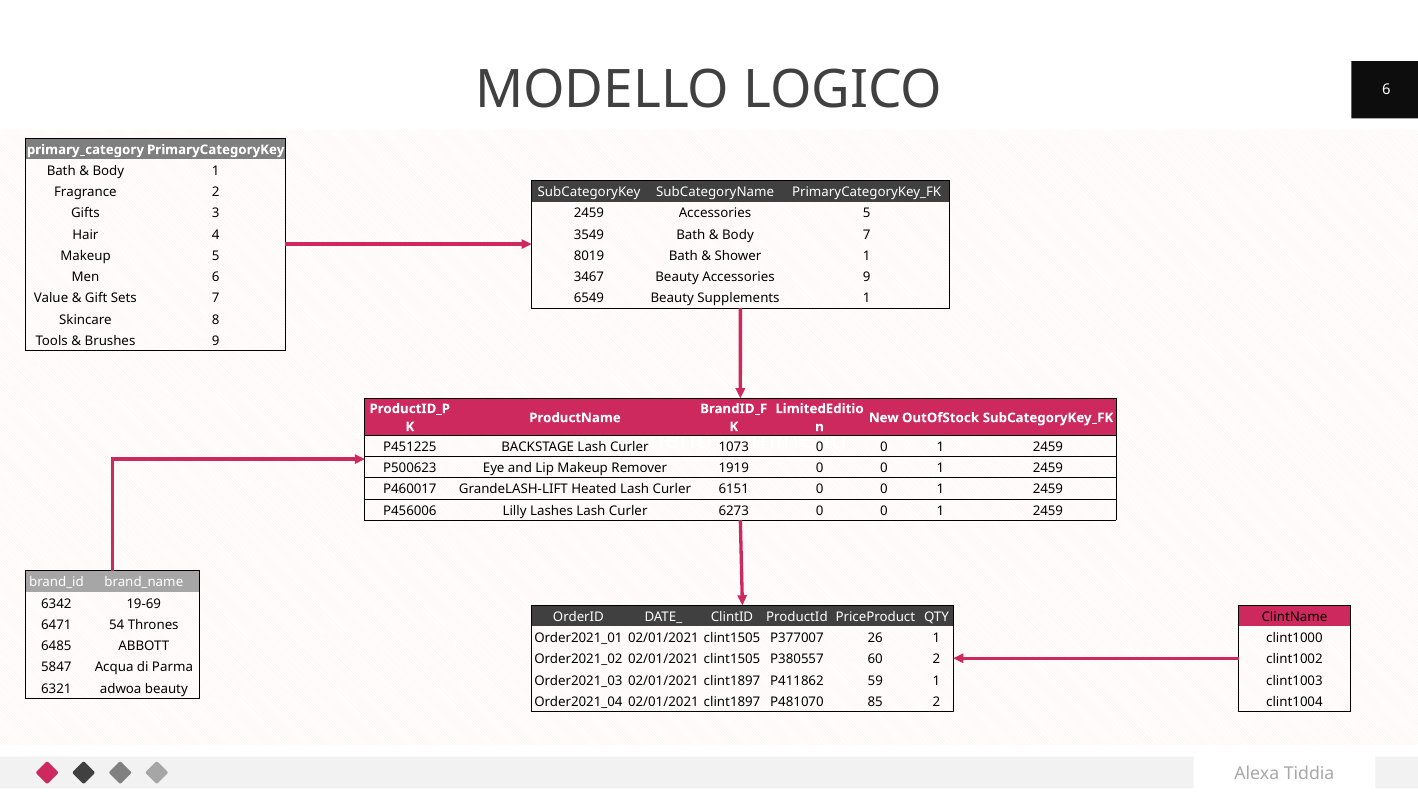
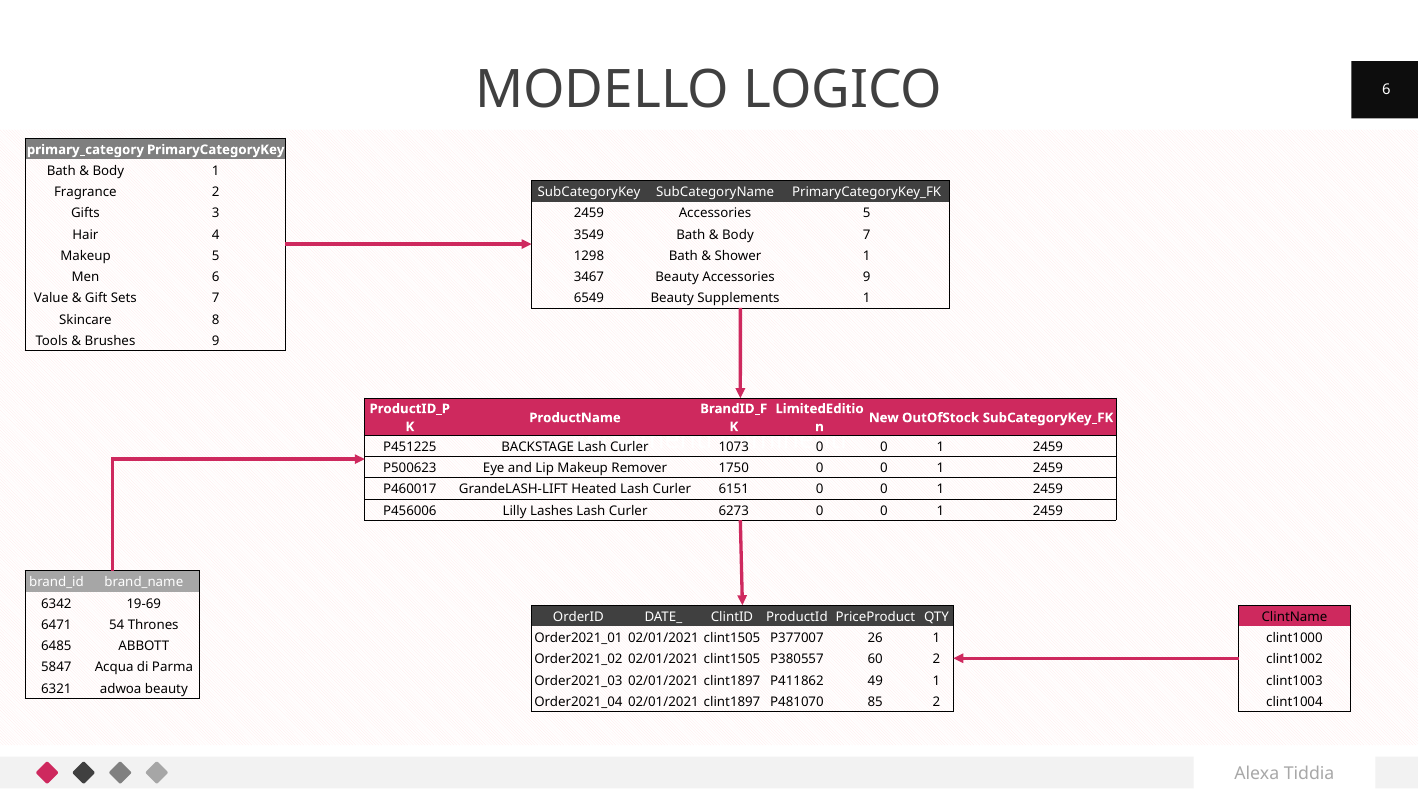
8019: 8019 -> 1298
1919: 1919 -> 1750
59: 59 -> 49
